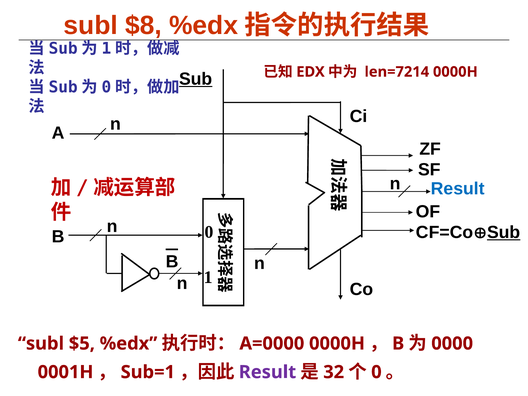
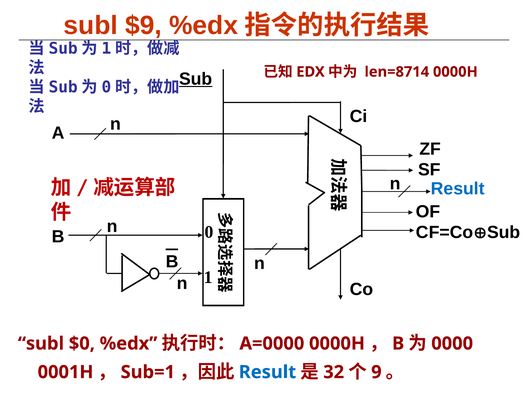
$8: $8 -> $9
len=7214: len=7214 -> len=8714
Sub at (504, 232) underline: present -> none
$5: $5 -> $0
Result at (267, 372) colour: purple -> blue
0 at (376, 372): 0 -> 9
